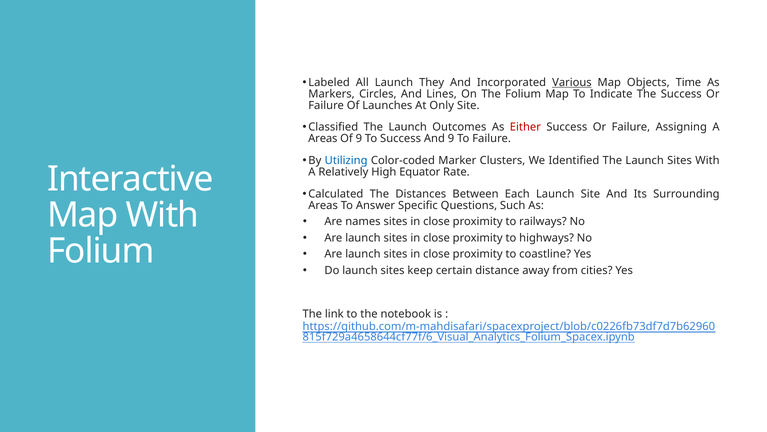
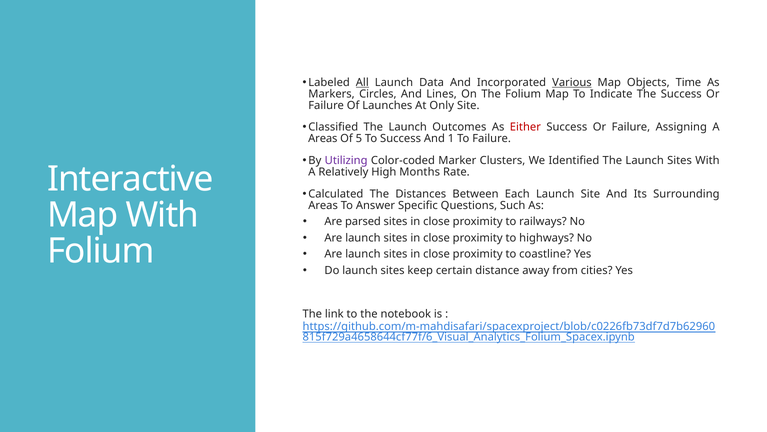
All underline: none -> present
They: They -> Data
Of 9: 9 -> 5
And 9: 9 -> 1
Utilizing colour: blue -> purple
Equator: Equator -> Months
names: names -> parsed
